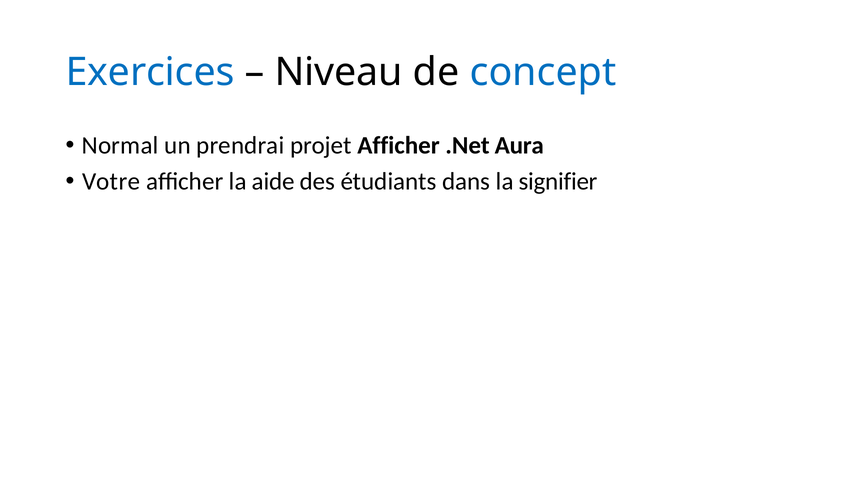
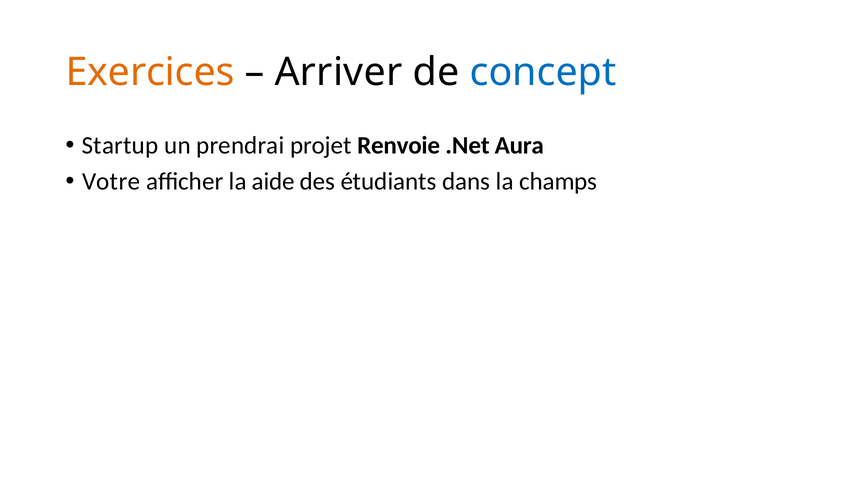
Exercices colour: blue -> orange
Niveau: Niveau -> Arriver
Normal: Normal -> Startup
projet Afficher: Afficher -> Renvoie
signifier: signifier -> champs
